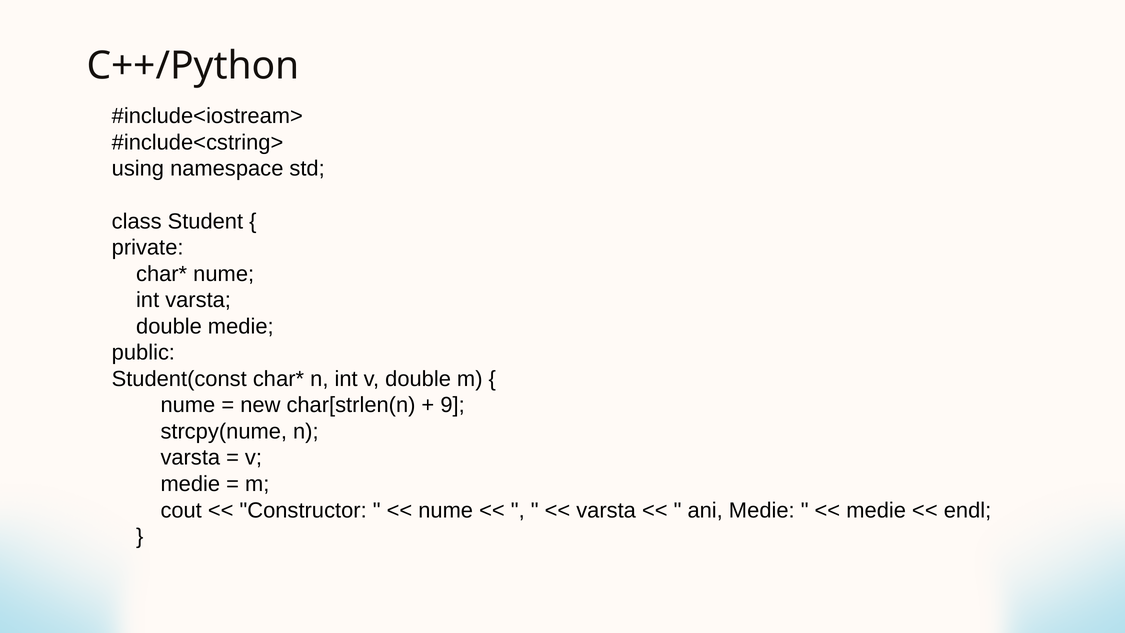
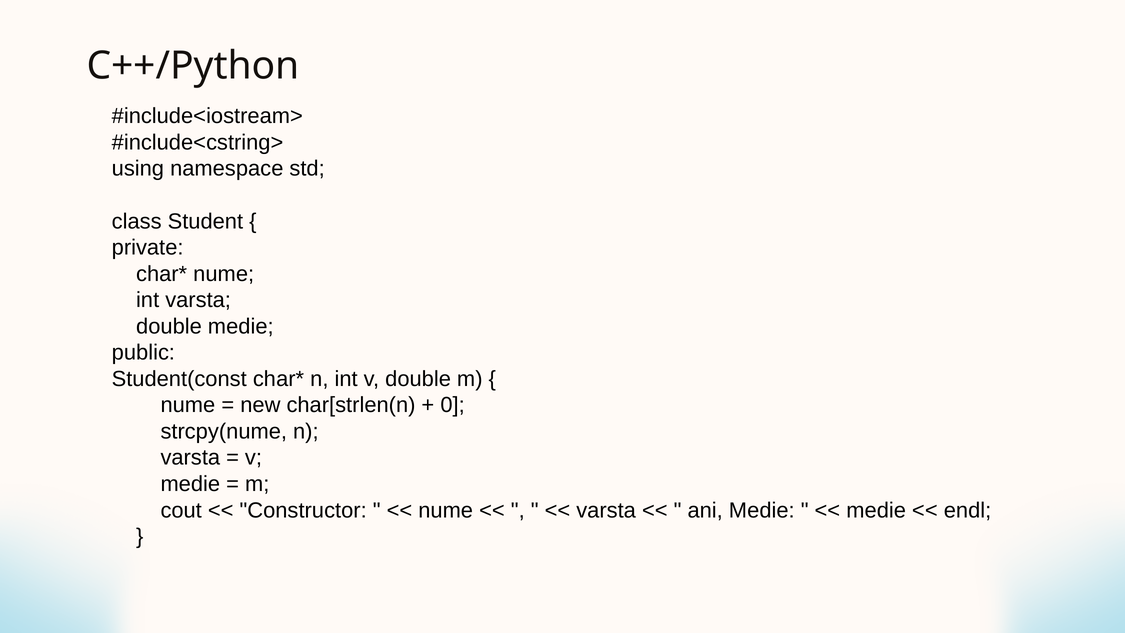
9: 9 -> 0
